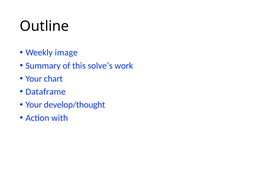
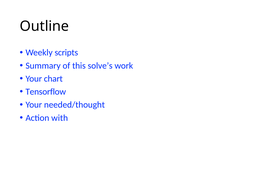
image: image -> scripts
Dataframe: Dataframe -> Tensorflow
develop/thought: develop/thought -> needed/thought
